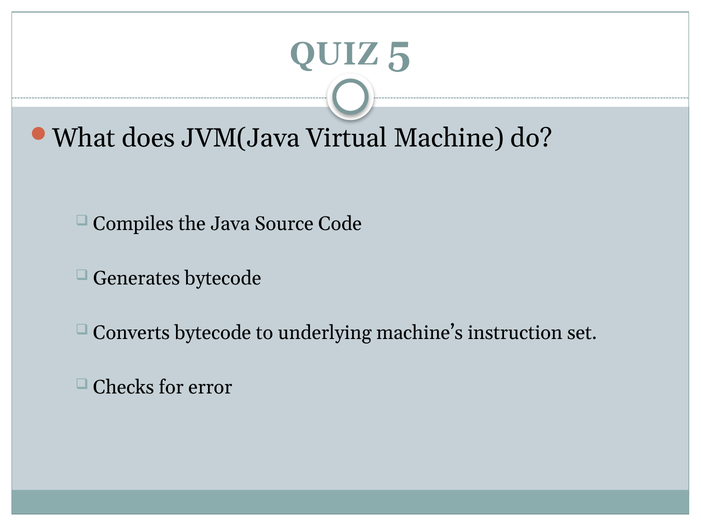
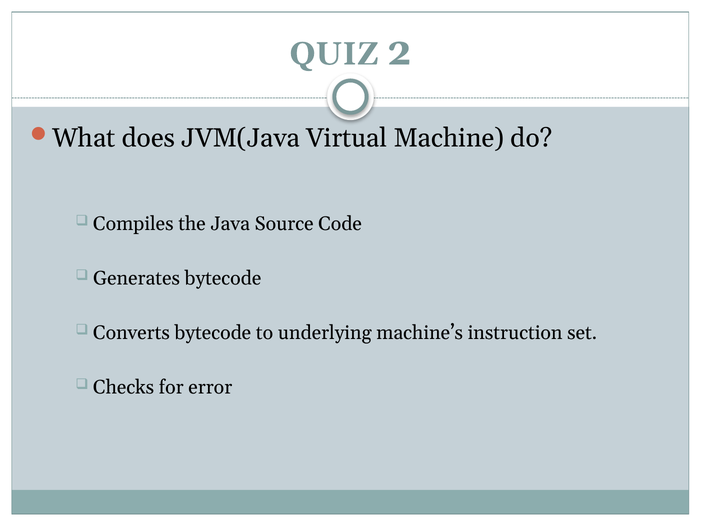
5: 5 -> 2
